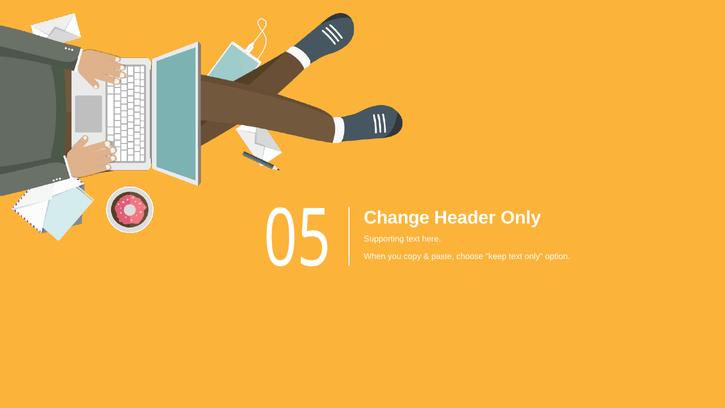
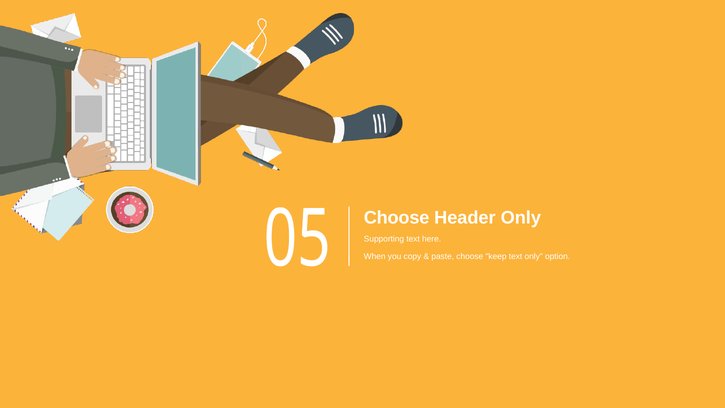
Change at (397, 218): Change -> Choose
